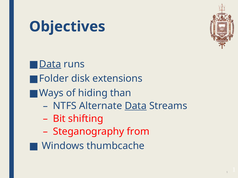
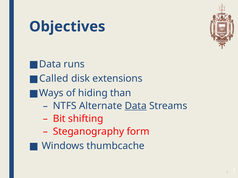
Data at (50, 64) underline: present -> none
Folder: Folder -> Called
from: from -> form
